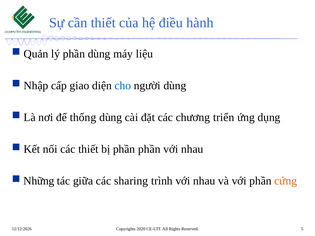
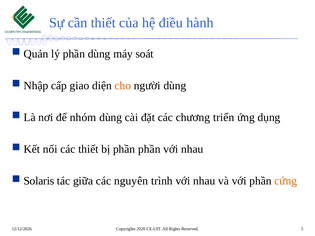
liệu: liệu -> soát
cho colour: blue -> orange
thống: thống -> nhóm
Những: Những -> Solaris
sharing: sharing -> nguyên
